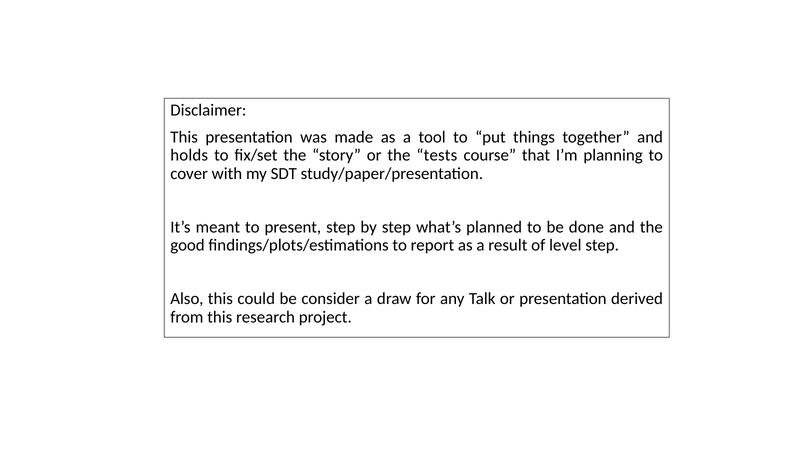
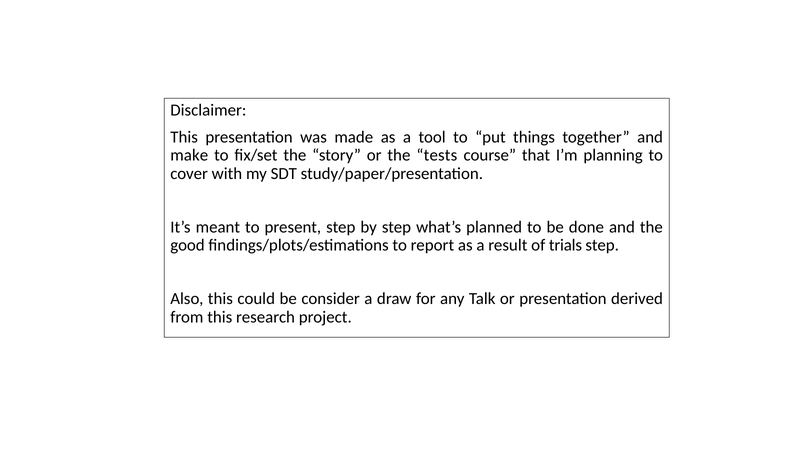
holds: holds -> make
level: level -> trials
